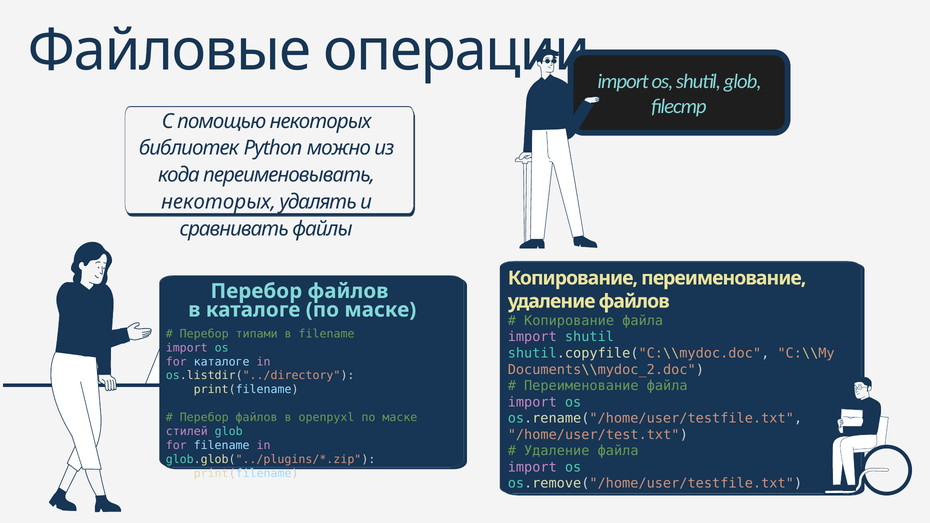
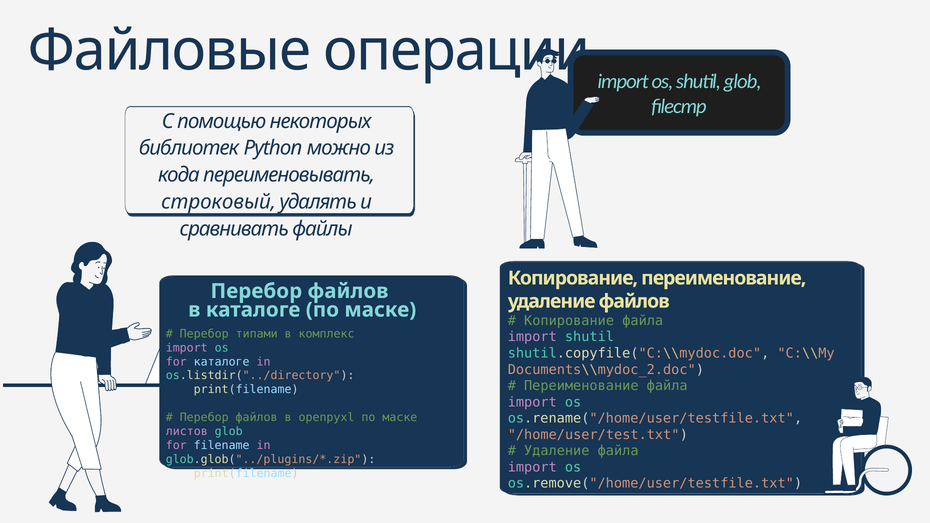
некоторых at (219, 202): некоторых -> строковый
в filename: filename -> комплекс
стилей: стилей -> листов
